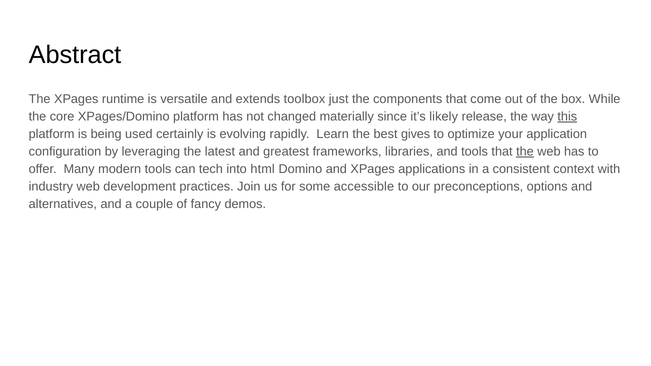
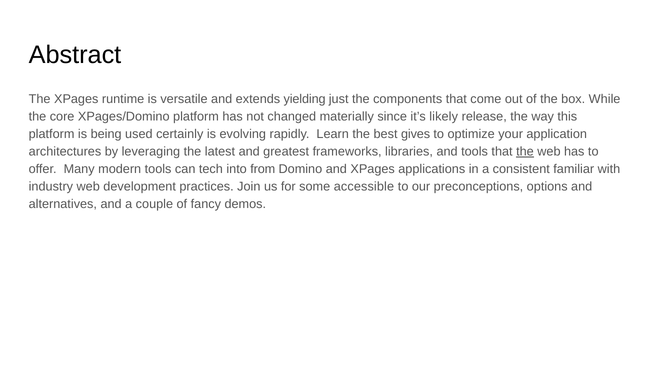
toolbox: toolbox -> yielding
this underline: present -> none
configuration: configuration -> architectures
html: html -> from
context: context -> familiar
